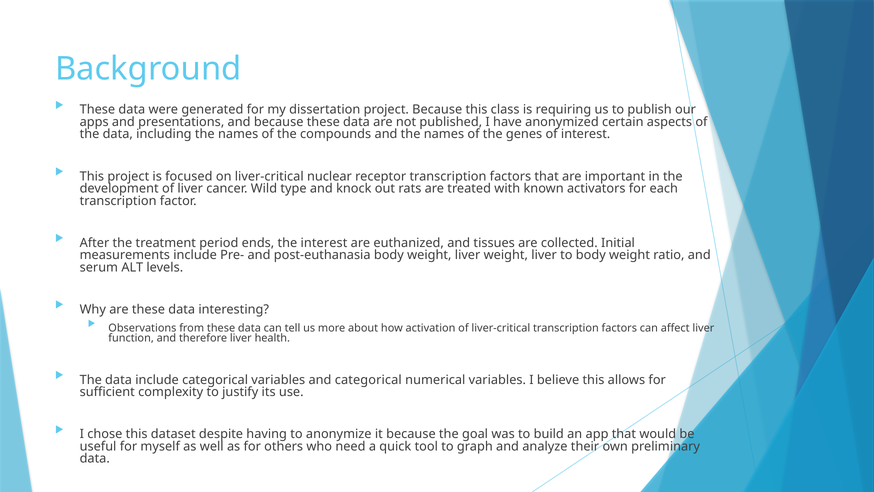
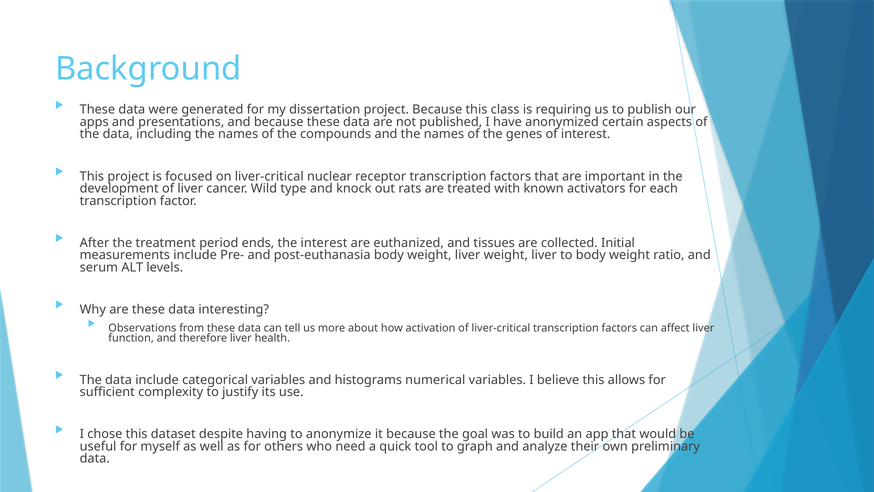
and categorical: categorical -> histograms
